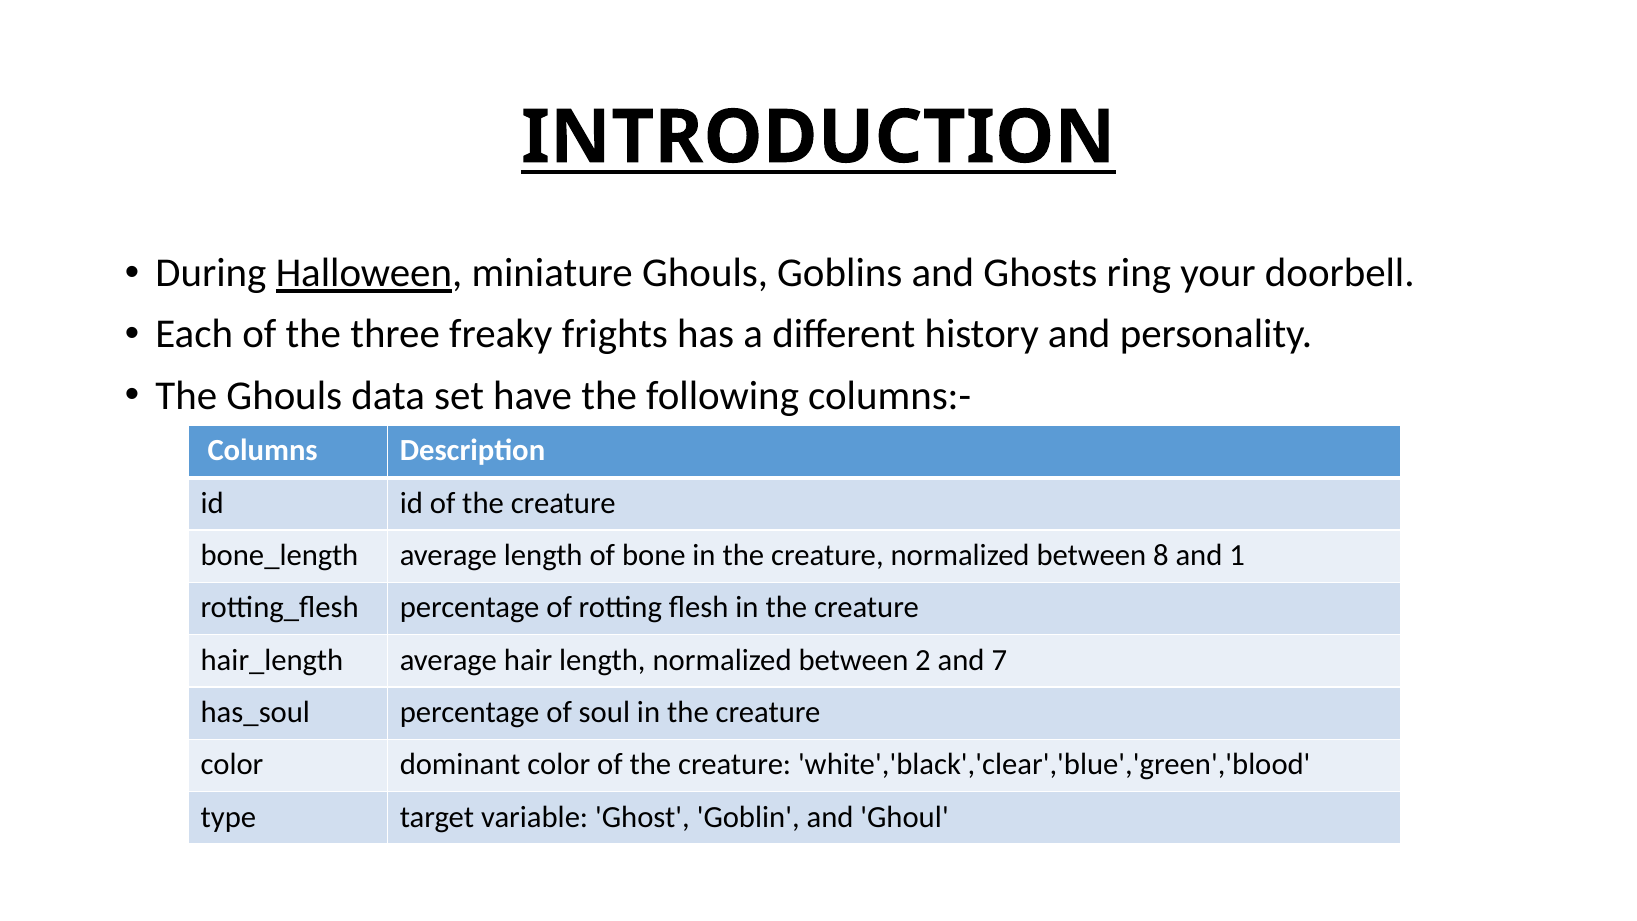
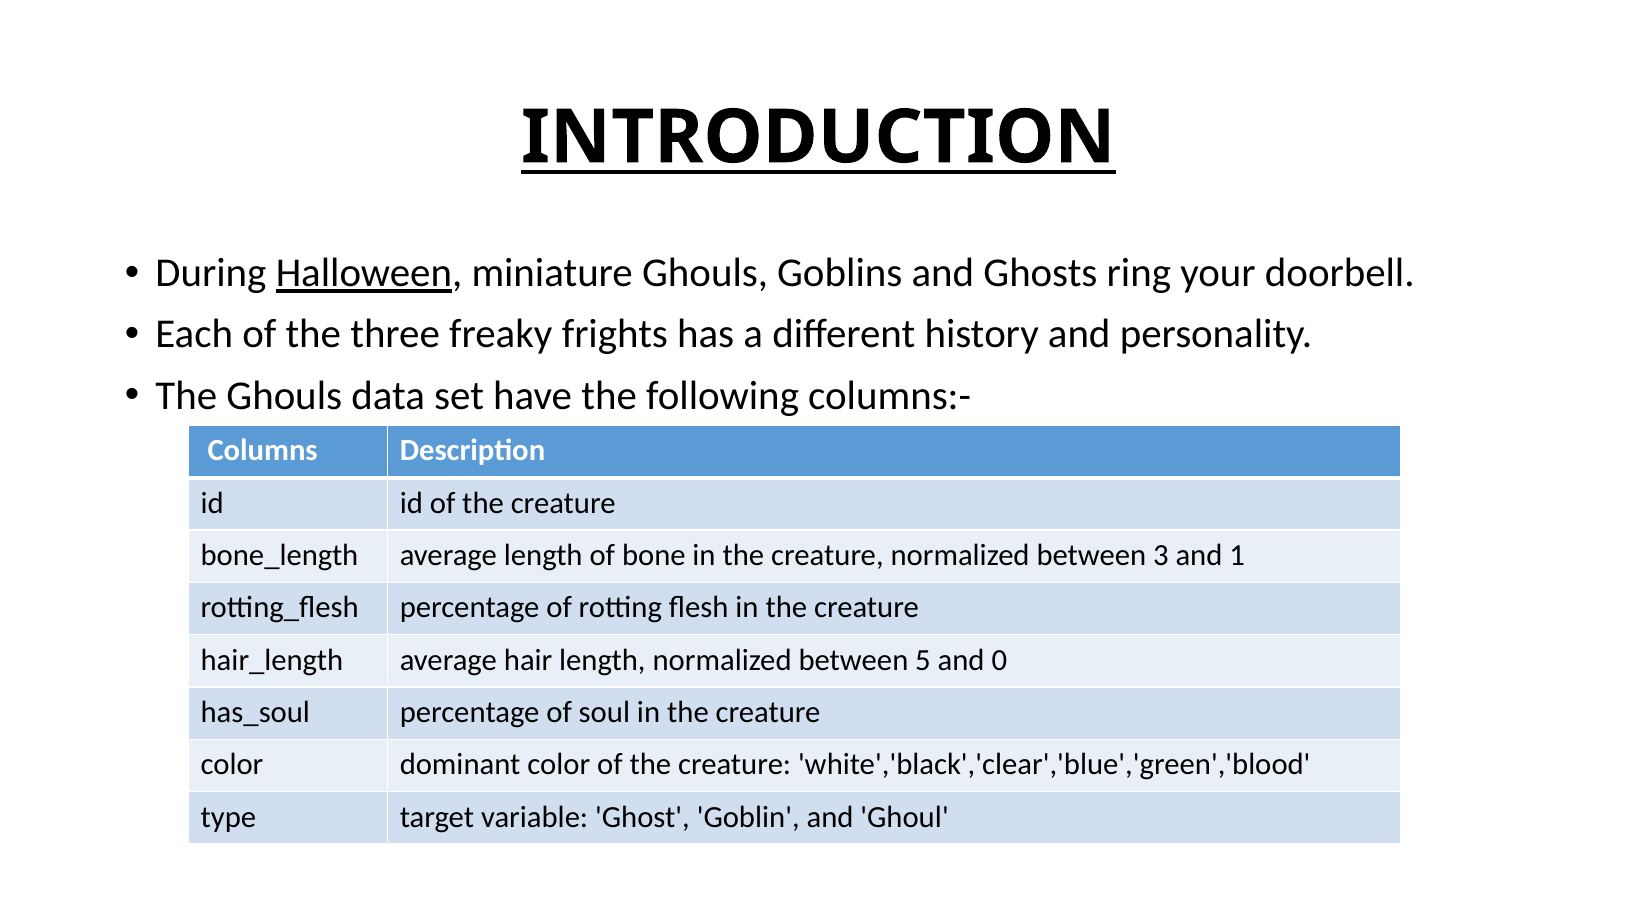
8: 8 -> 3
2: 2 -> 5
7: 7 -> 0
